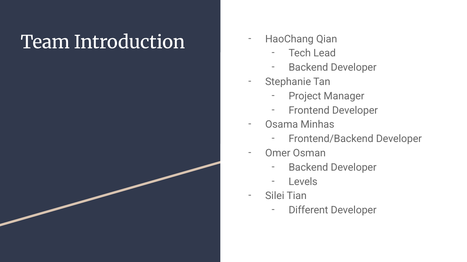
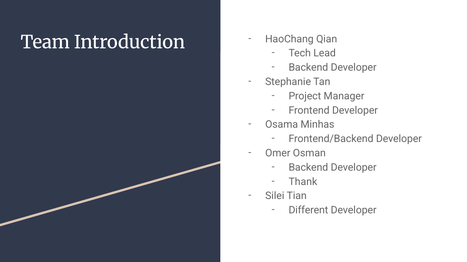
Levels: Levels -> Thank
